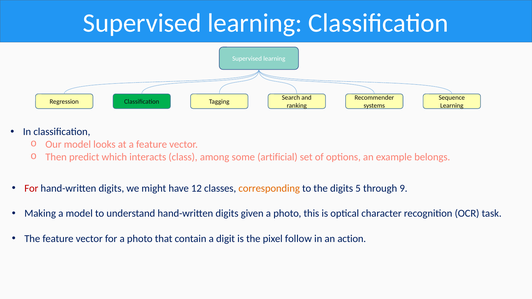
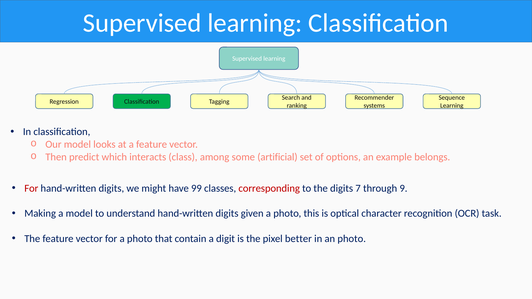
12: 12 -> 99
corresponding colour: orange -> red
5: 5 -> 7
follow: follow -> better
an action: action -> photo
